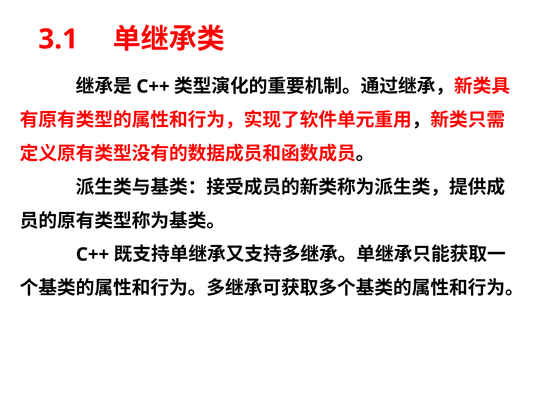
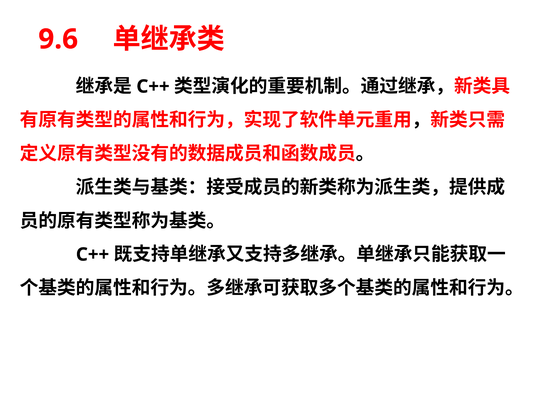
3.1: 3.1 -> 9.6
